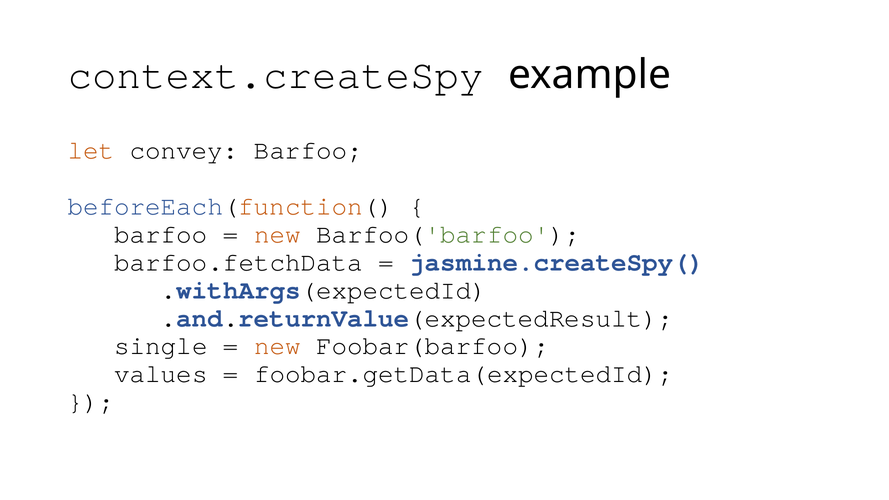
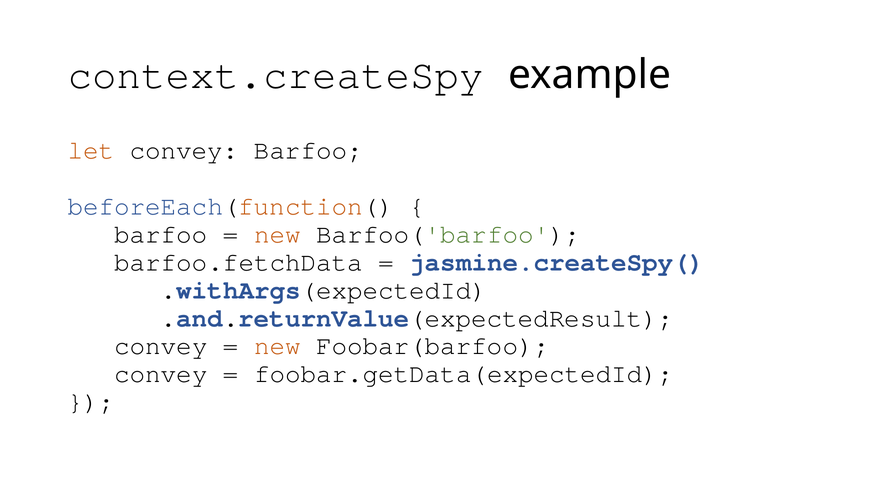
single at (161, 346): single -> convey
values at (161, 374): values -> convey
